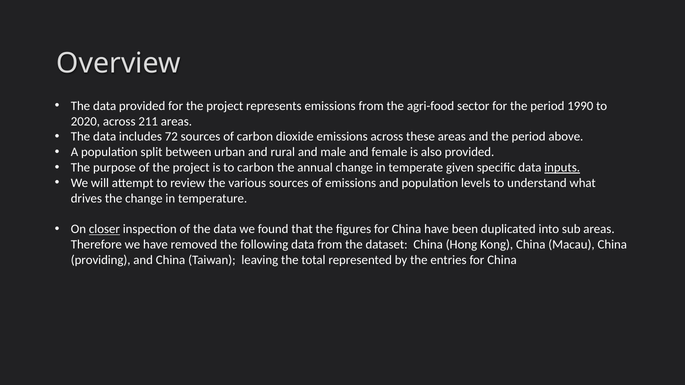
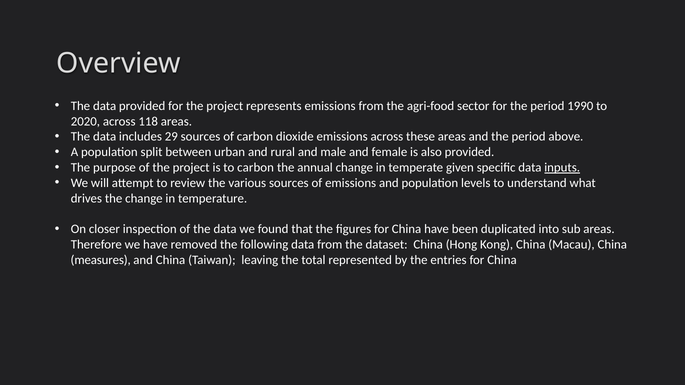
211: 211 -> 118
72: 72 -> 29
closer underline: present -> none
providing: providing -> measures
